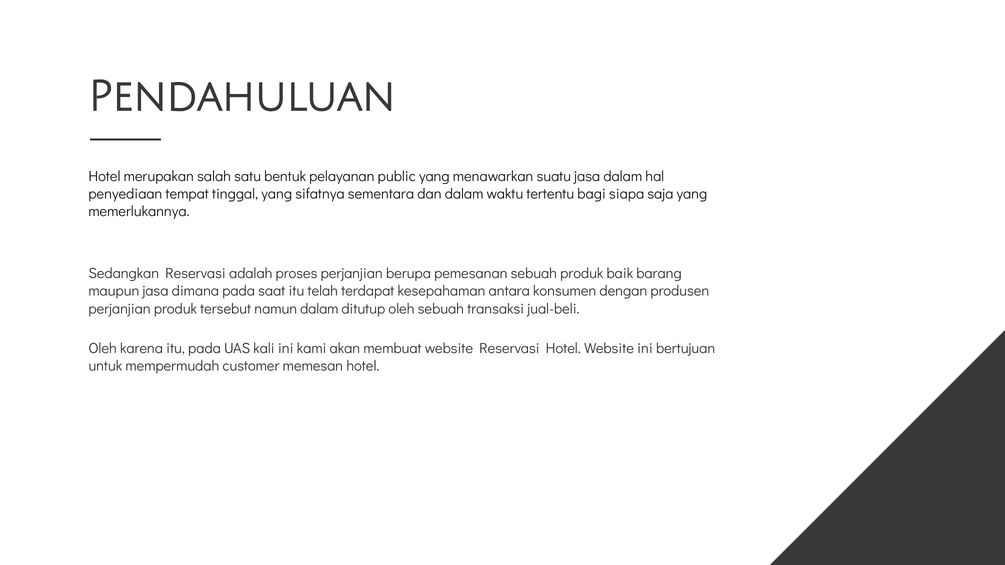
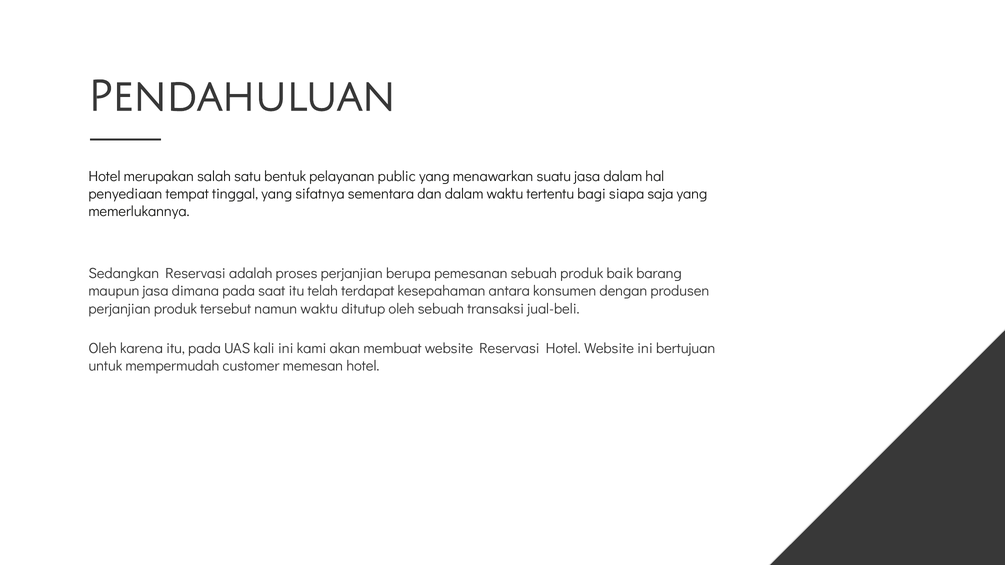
namun dalam: dalam -> waktu
